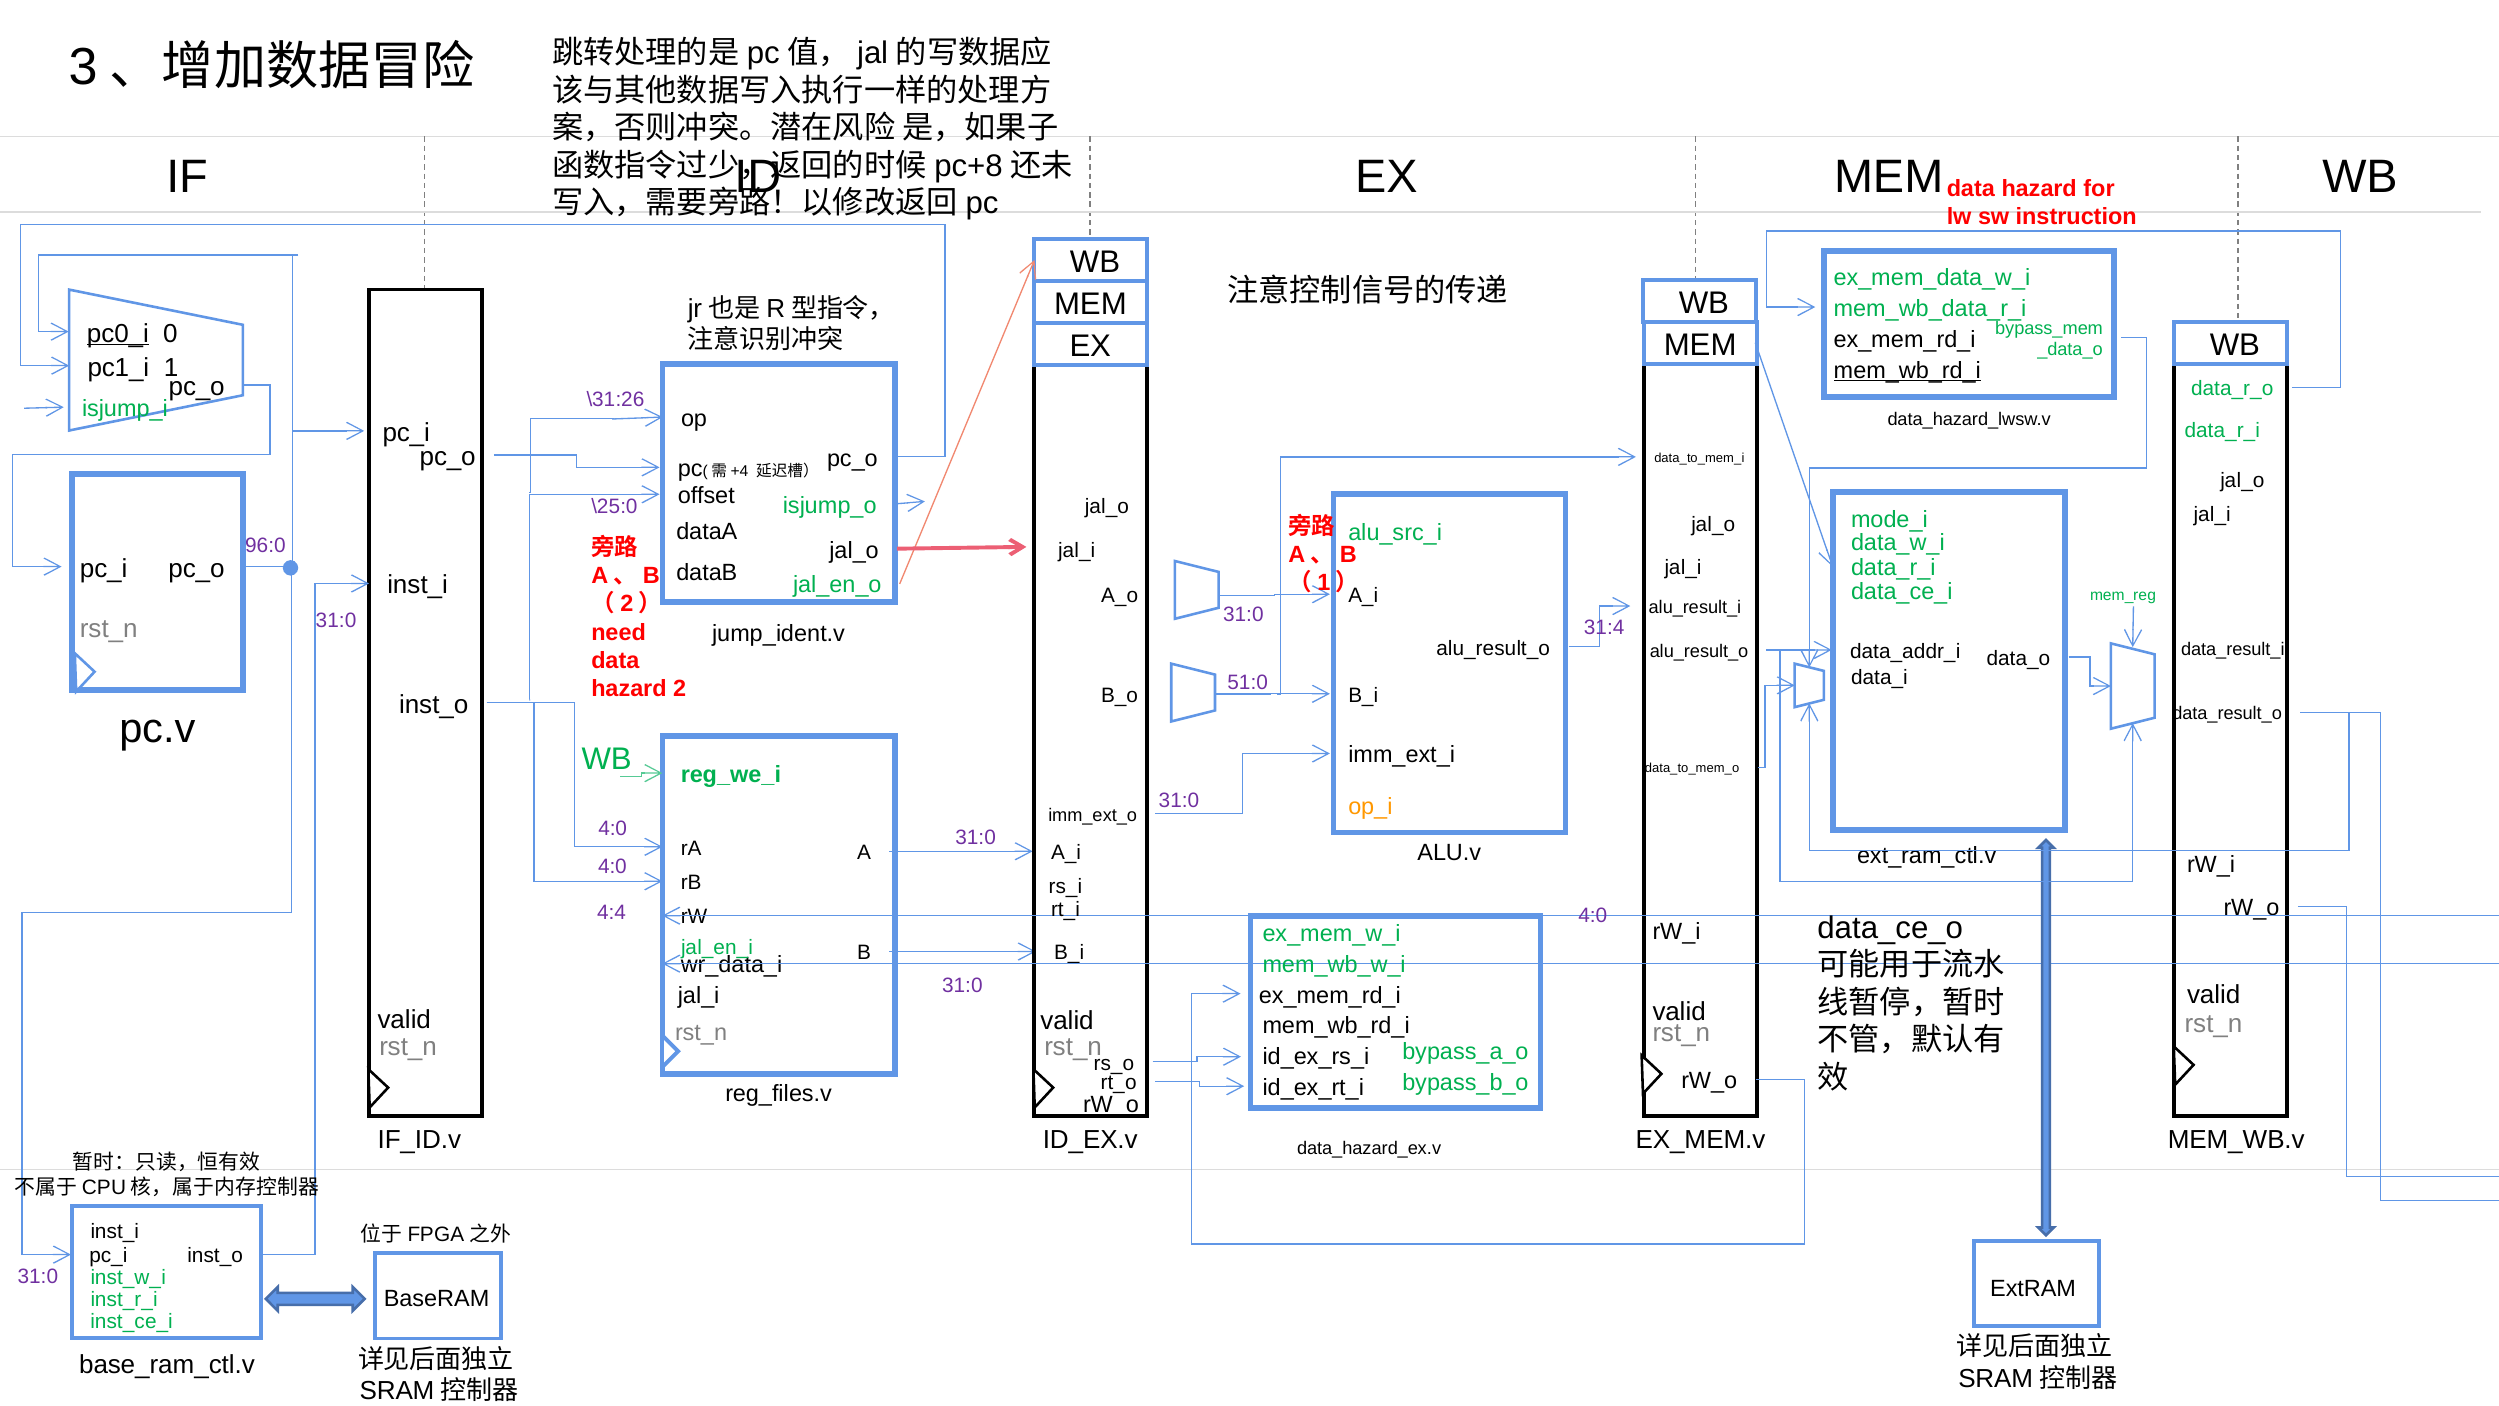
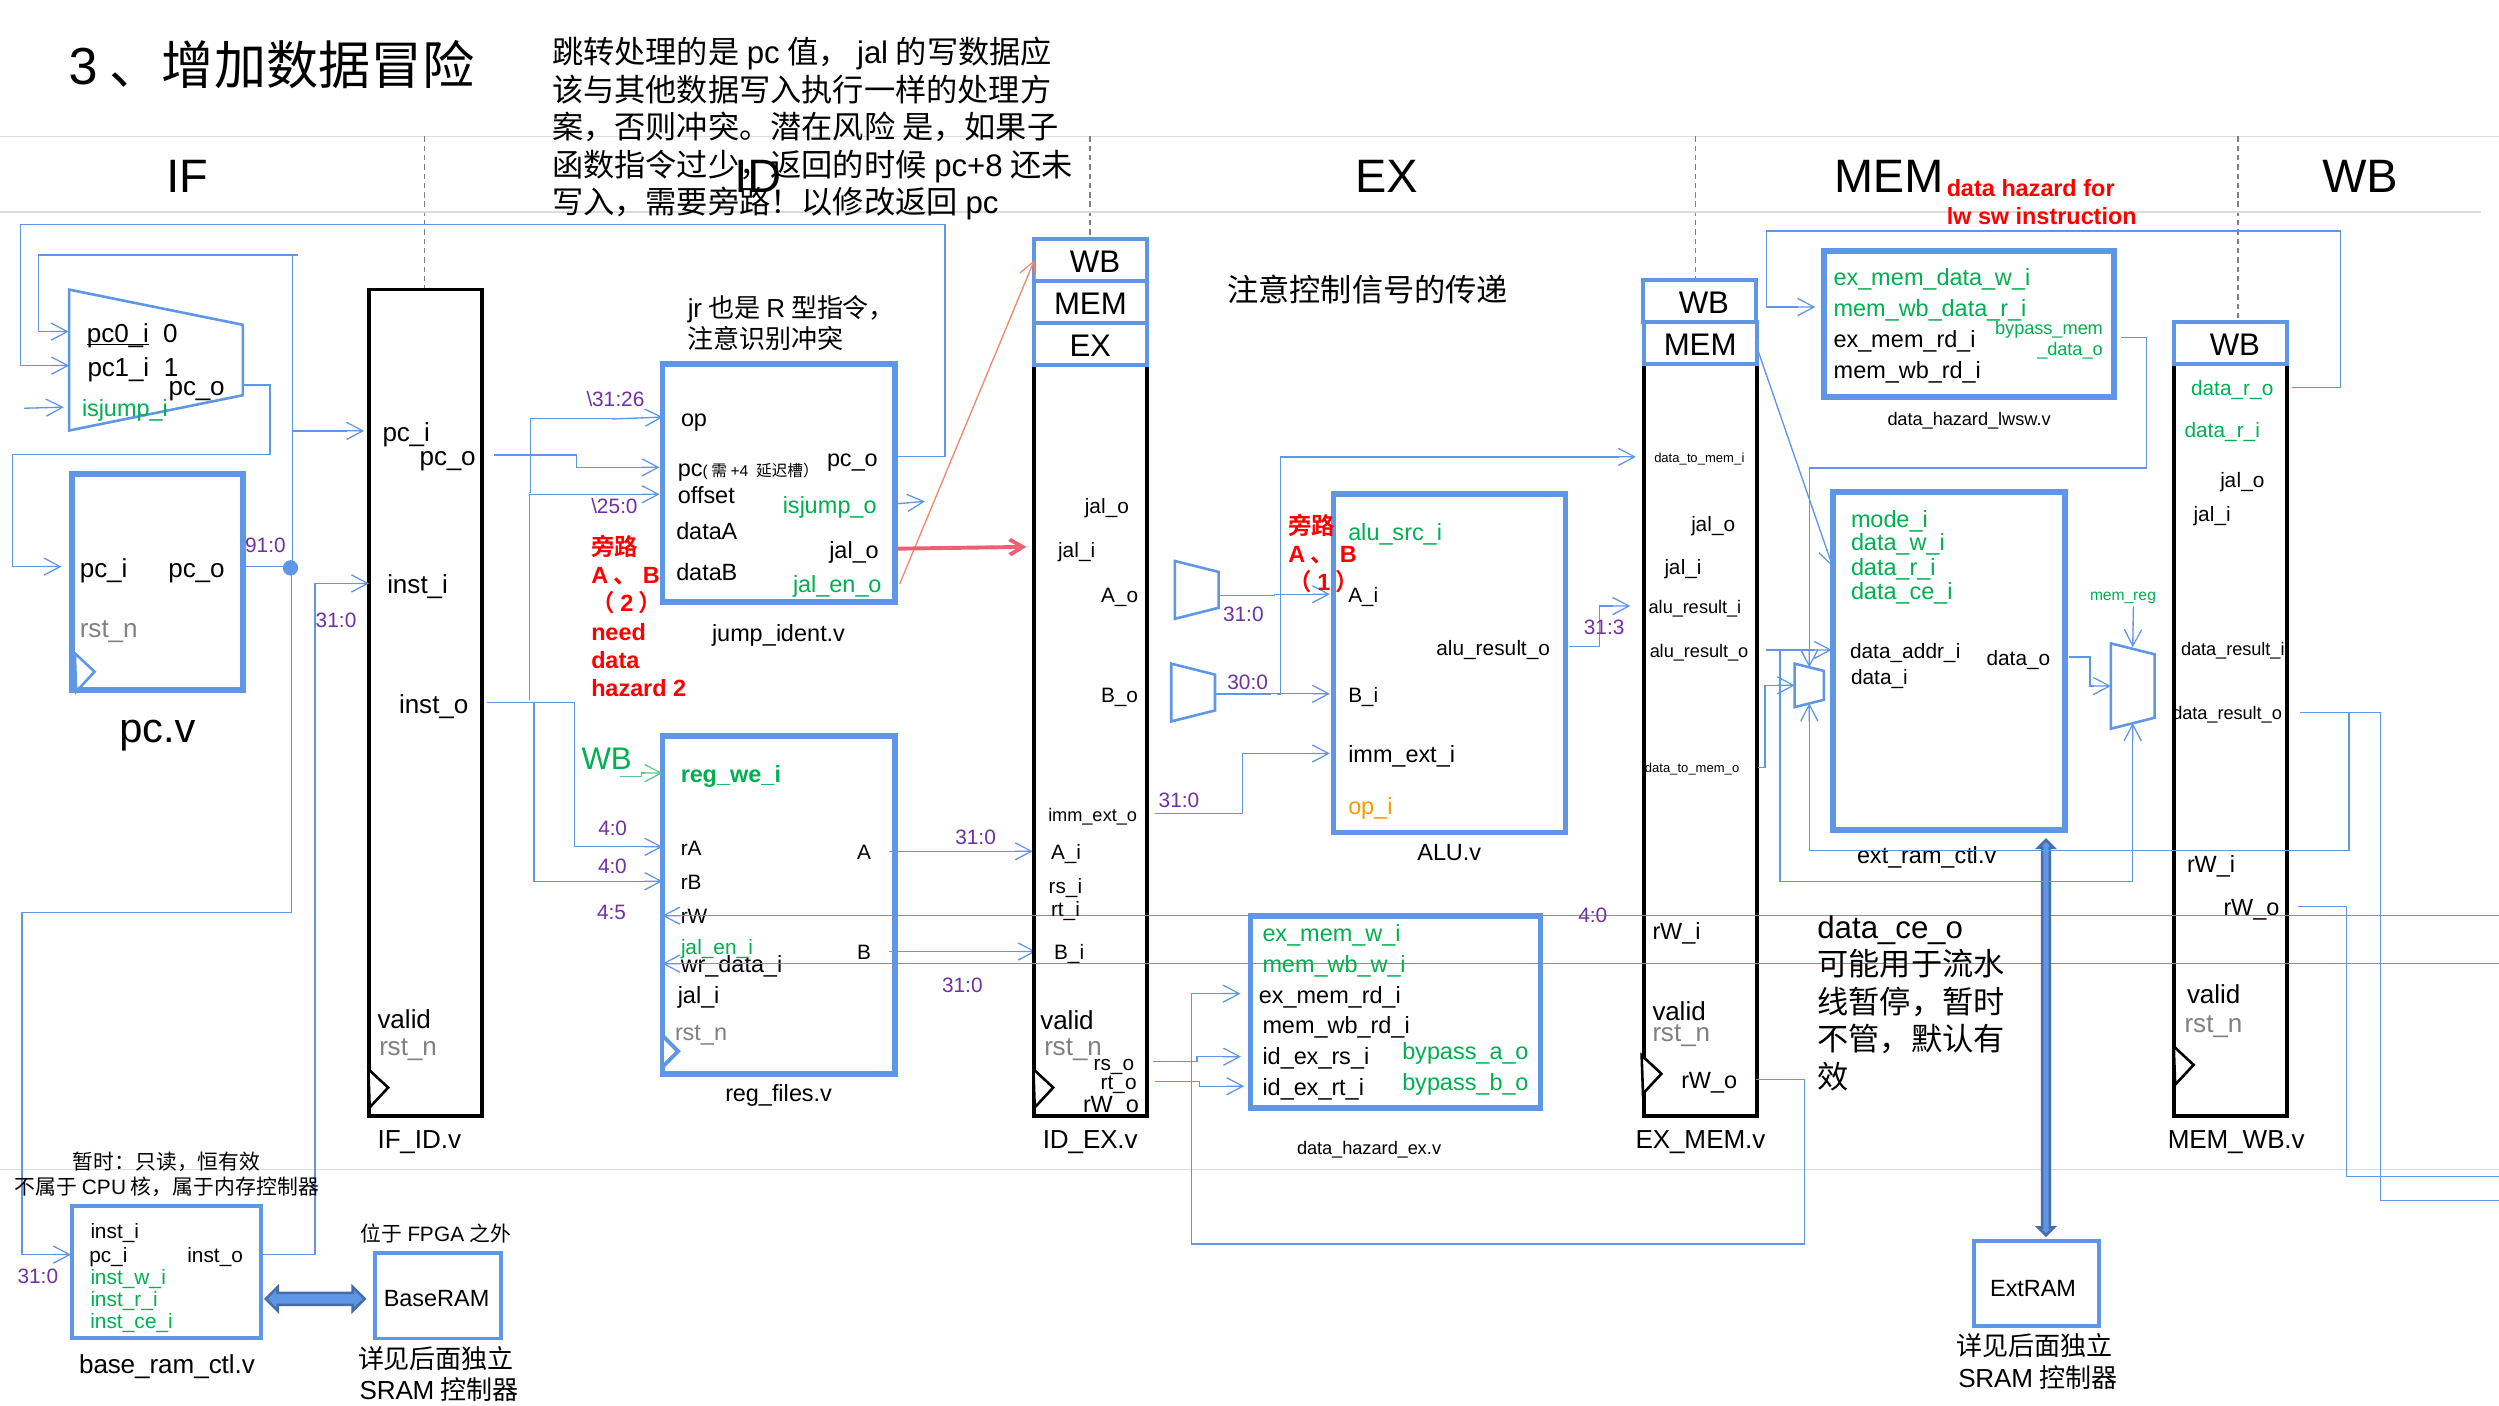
mem_wb_rd_i at (1907, 371) underline: present -> none
96:0: 96:0 -> 91:0
31:4: 31:4 -> 31:3
51:0: 51:0 -> 30:0
4:4: 4:4 -> 4:5
